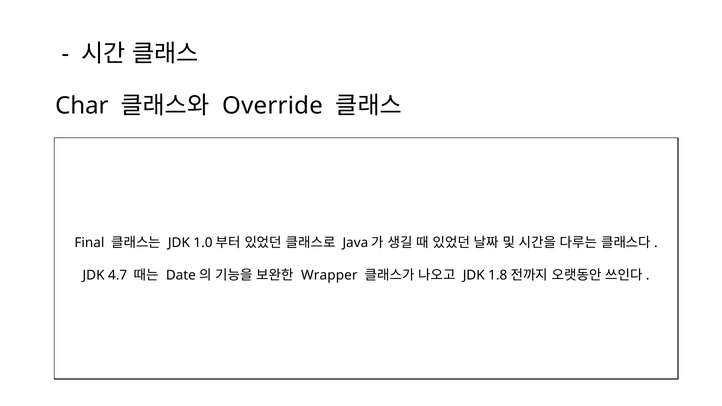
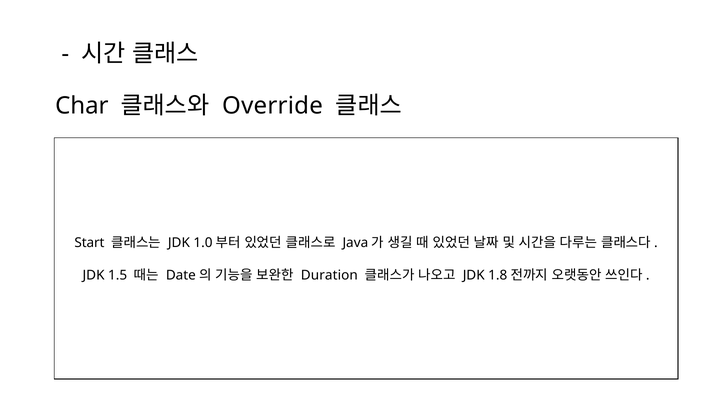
Final: Final -> Start
4.7: 4.7 -> 1.5
Wrapper: Wrapper -> Duration
